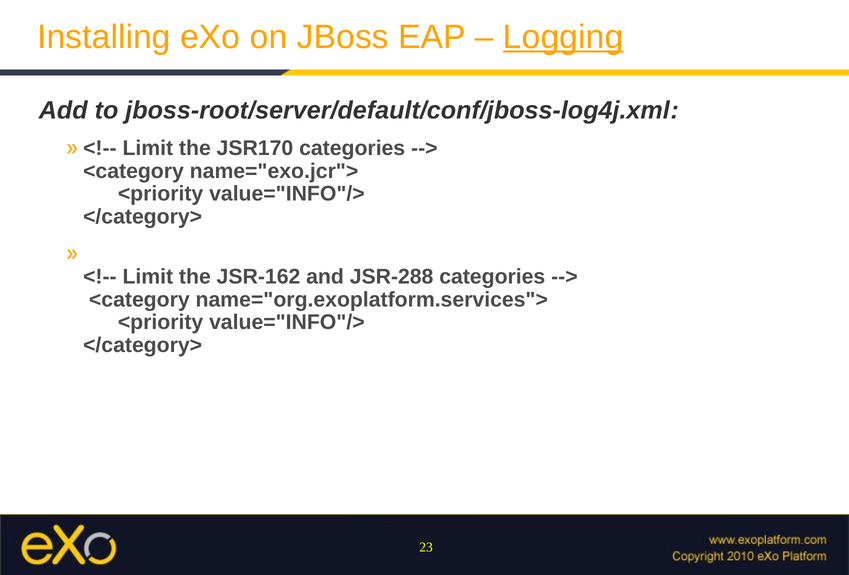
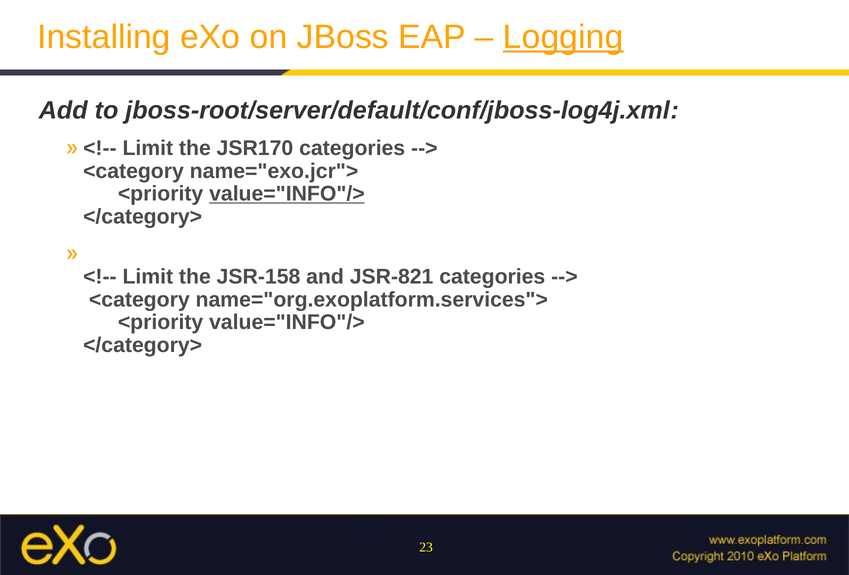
value="INFO"/> at (287, 194) underline: none -> present
JSR-162: JSR-162 -> JSR-158
JSR-288: JSR-288 -> JSR-821
